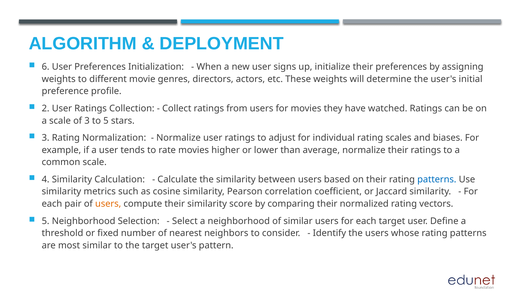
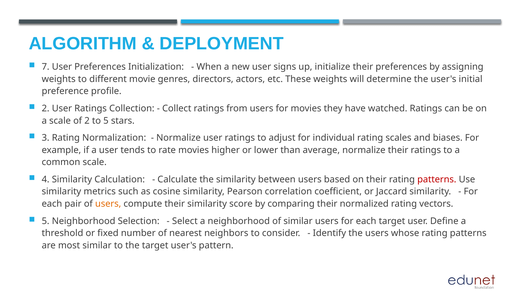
6: 6 -> 7
of 3: 3 -> 2
patterns at (437, 180) colour: blue -> red
